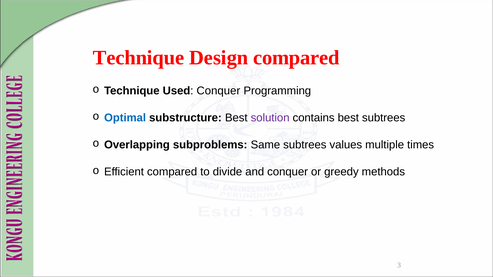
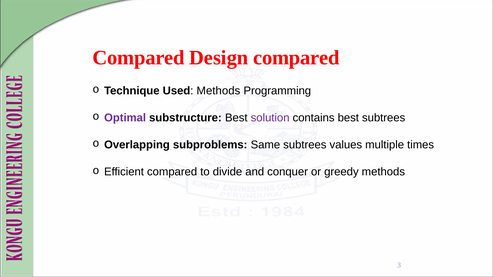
Technique at (139, 58): Technique -> Compared
Used Conquer: Conquer -> Methods
Optimal colour: blue -> purple
